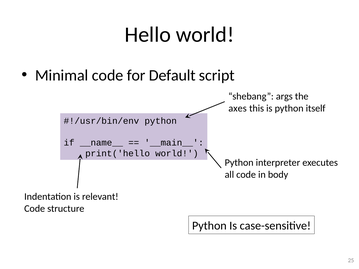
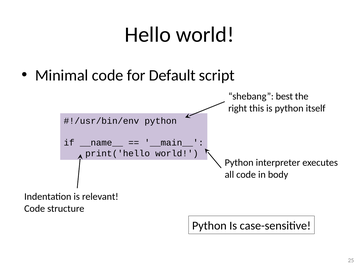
args: args -> best
axes: axes -> right
